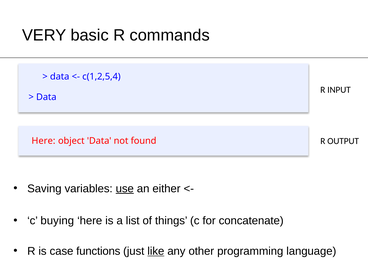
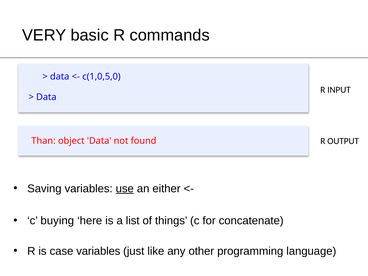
c(1,2,5,4: c(1,2,5,4 -> c(1,0,5,0
Here at (43, 141): Here -> Than
case functions: functions -> variables
like underline: present -> none
